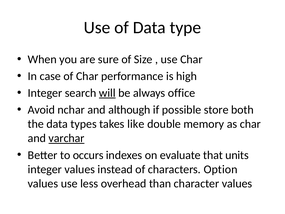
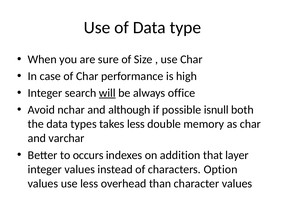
store: store -> isnull
takes like: like -> less
varchar underline: present -> none
evaluate: evaluate -> addition
units: units -> layer
